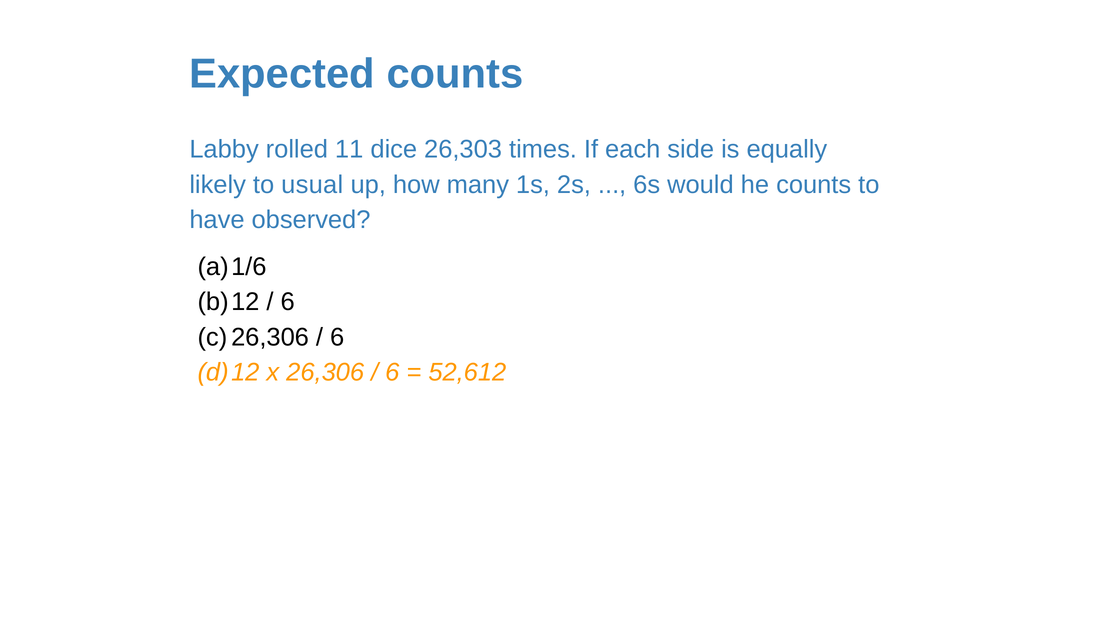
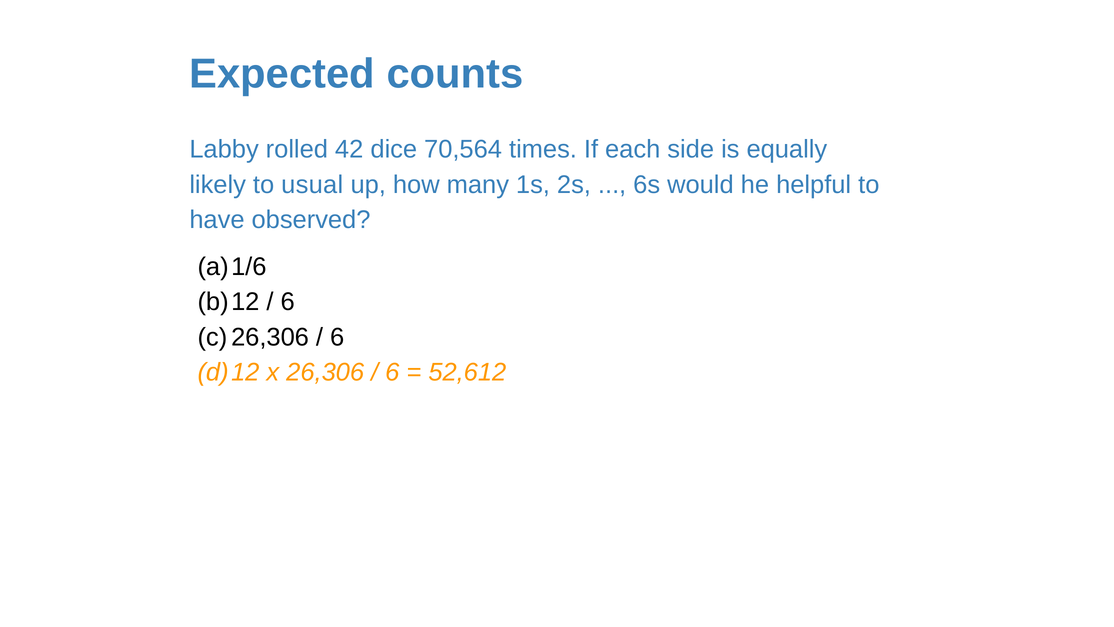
11: 11 -> 42
26,303: 26,303 -> 70,564
he counts: counts -> helpful
